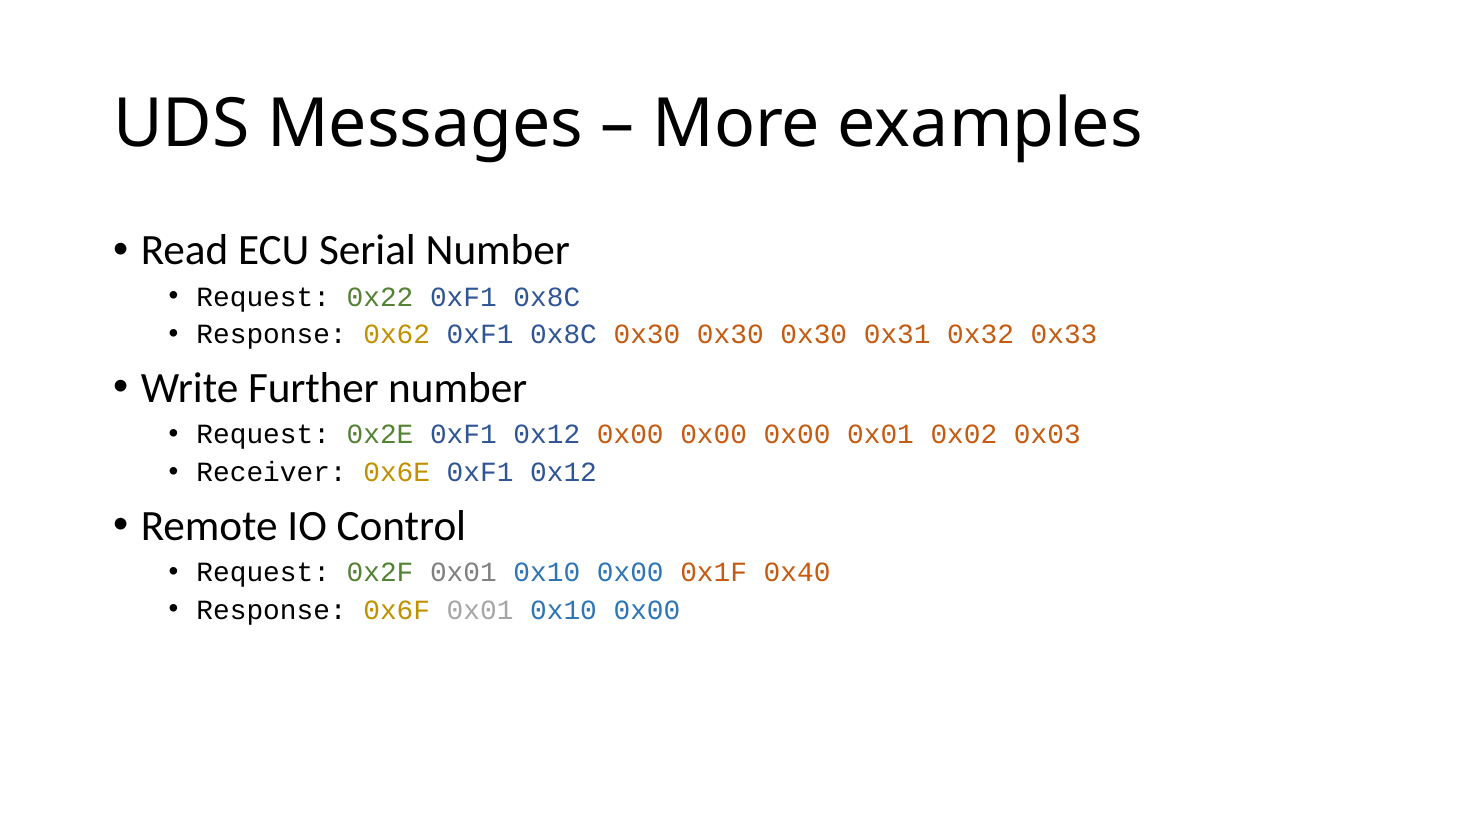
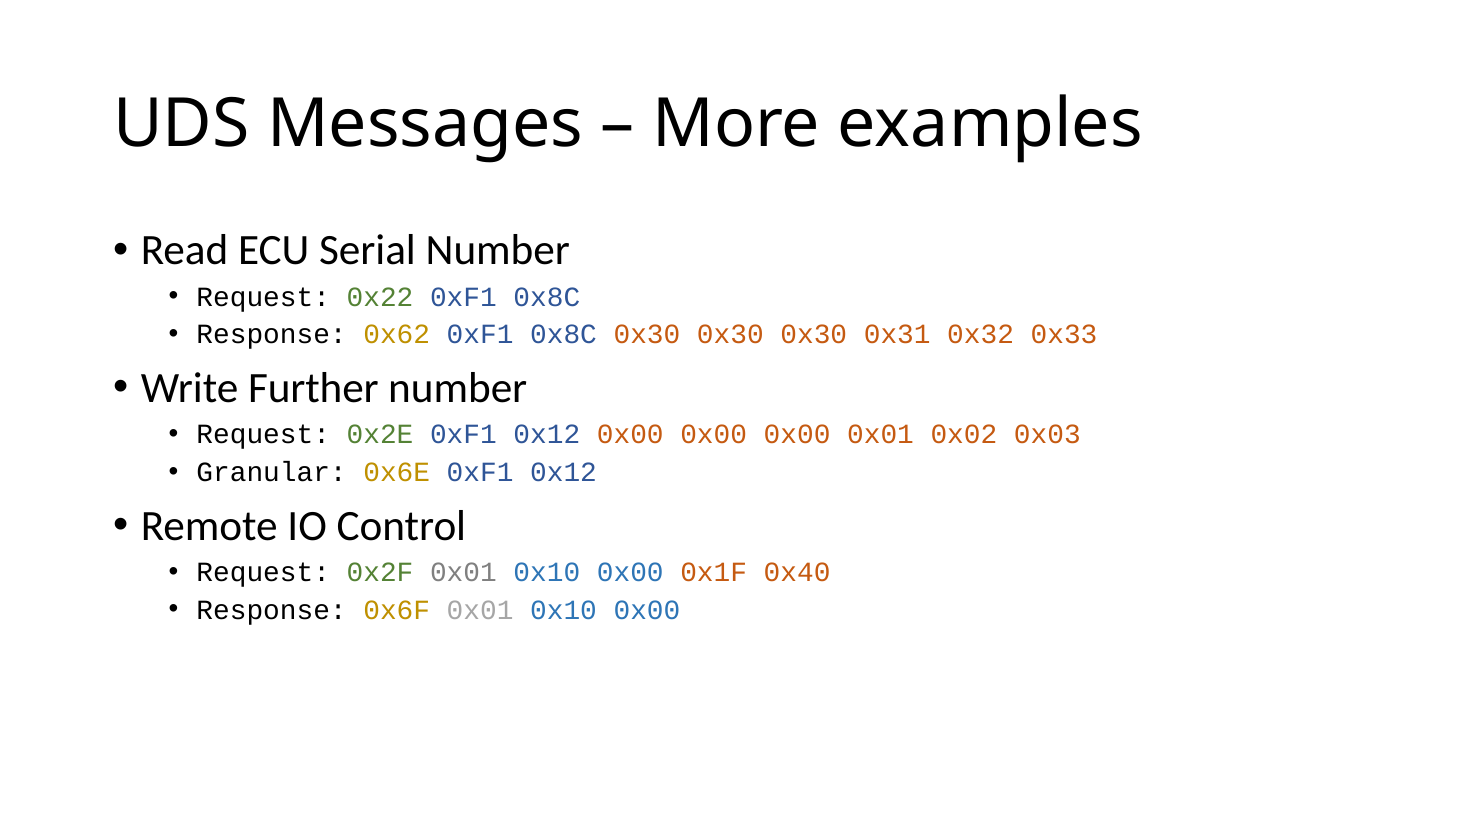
Receiver: Receiver -> Granular
